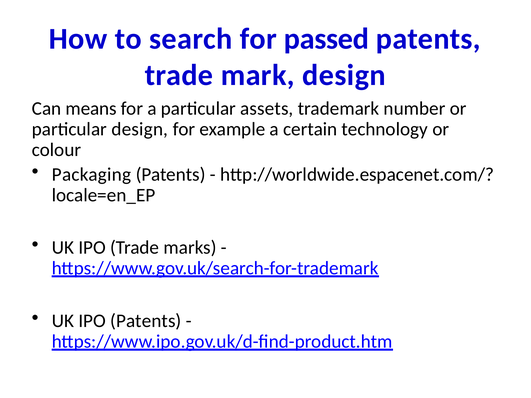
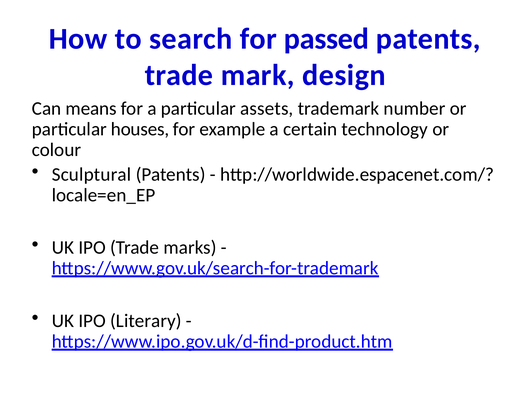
particular design: design -> houses
Packaging: Packaging -> Sculptural
IPO Patents: Patents -> Literary
